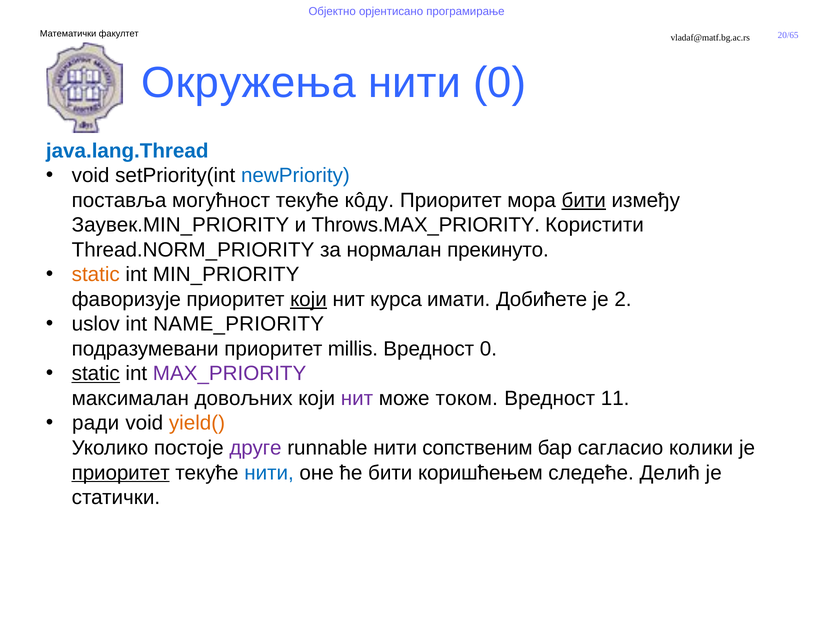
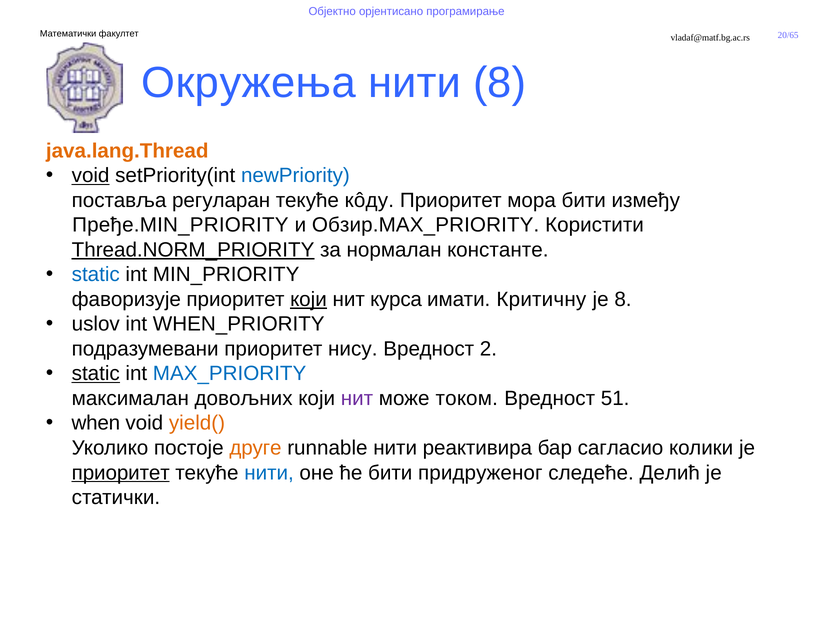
нити 0: 0 -> 8
java.lang.Thread colour: blue -> orange
void at (91, 176) underline: none -> present
могућност: могућност -> регуларан
бити at (584, 200) underline: present -> none
Заувек.MIN_PRIORITY: Заувек.MIN_PRIORITY -> Пређе.MIN_PRIORITY
Throws.MAX_PRIORITY: Throws.MAX_PRIORITY -> Обзир.MAX_PRIORITY
Thread.NORM_PRIORITY underline: none -> present
прекинуто: прекинуто -> константе
static at (96, 275) colour: orange -> blue
Добићете: Добићете -> Критичну
је 2: 2 -> 8
NAME_PRIORITY: NAME_PRIORITY -> WHEN_PRIORITY
millis: millis -> нису
Вредност 0: 0 -> 2
MAX_PRIORITY colour: purple -> blue
11: 11 -> 51
ради: ради -> when
друге colour: purple -> orange
сопственим: сопственим -> реактивира
коришћењем: коришћењем -> придруженог
